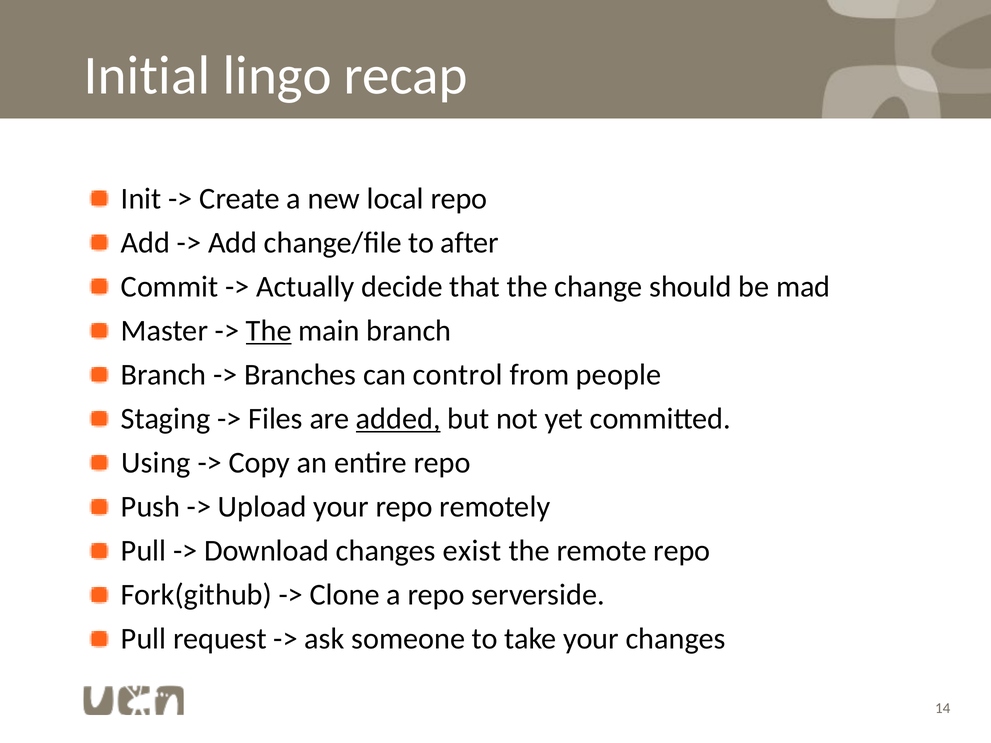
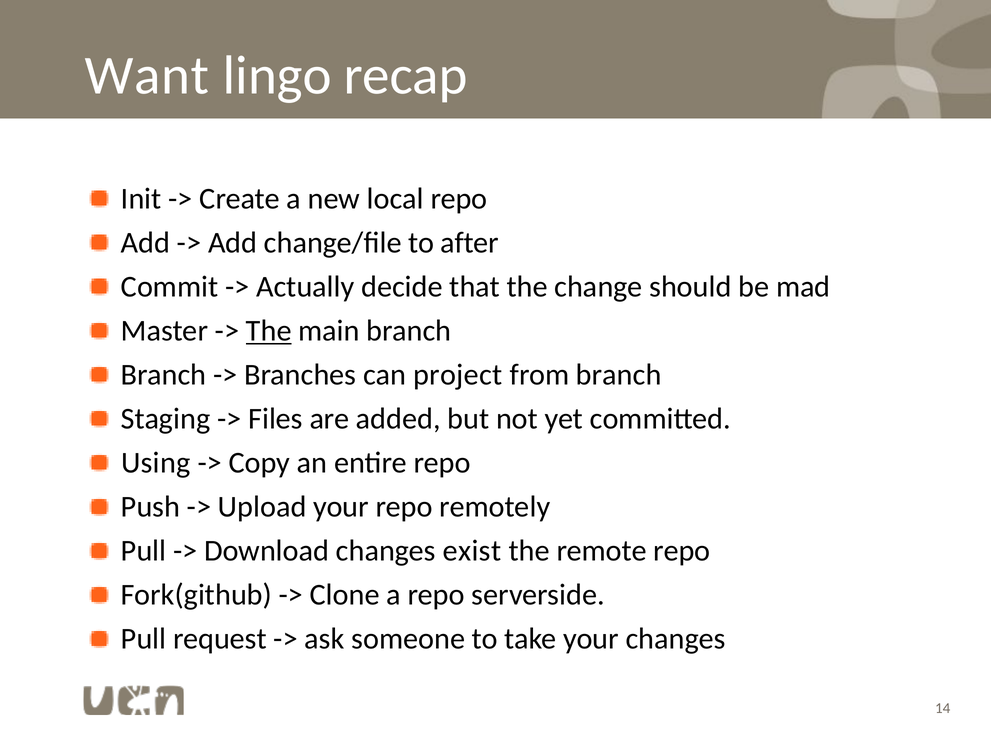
Initial: Initial -> Want
control: control -> project
from people: people -> branch
added underline: present -> none
